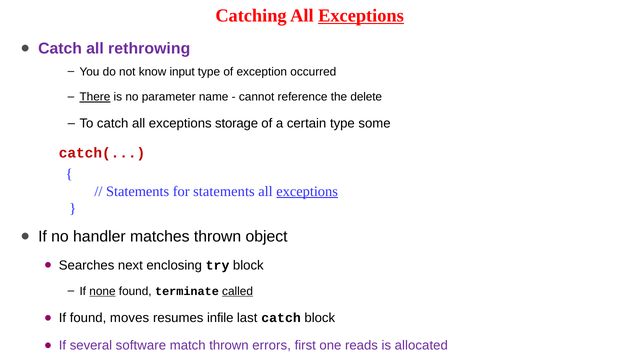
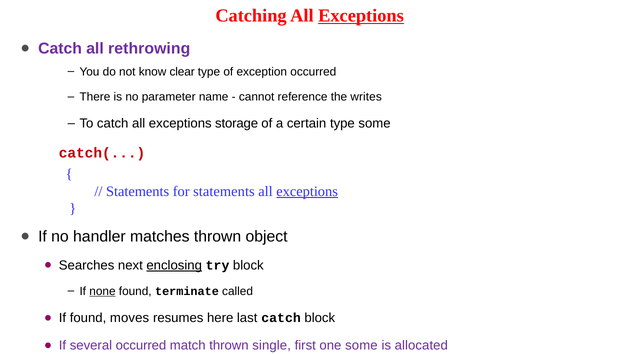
input: input -> clear
There underline: present -> none
delete: delete -> writes
enclosing underline: none -> present
called underline: present -> none
infile: infile -> here
several software: software -> occurred
errors: errors -> single
one reads: reads -> some
